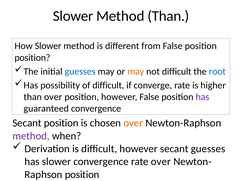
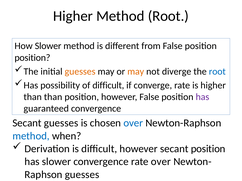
Slower at (73, 16): Slower -> Higher
Method Than: Than -> Root
guesses at (80, 72) colour: blue -> orange
not difficult: difficult -> diverge
than over: over -> than
Secant position: position -> guesses
over at (133, 123) colour: orange -> blue
method at (31, 136) colour: purple -> blue
secant guesses: guesses -> position
position at (82, 175): position -> guesses
